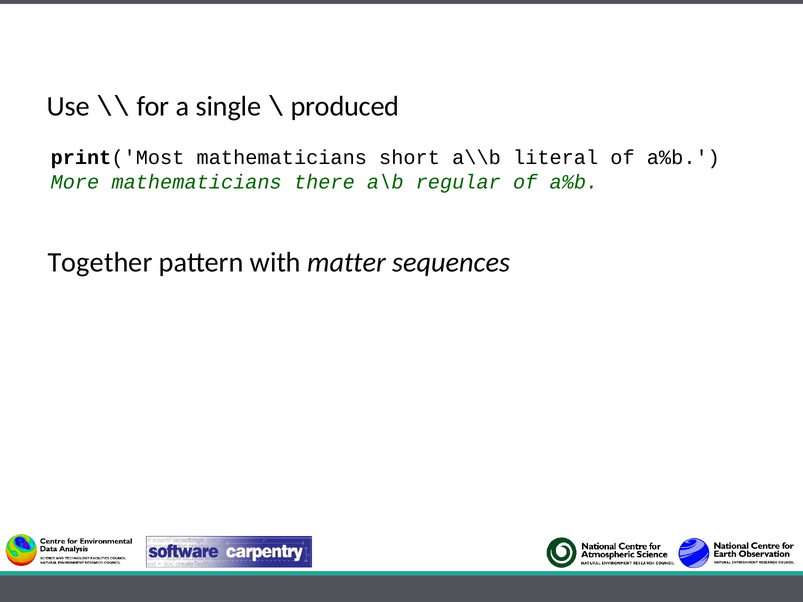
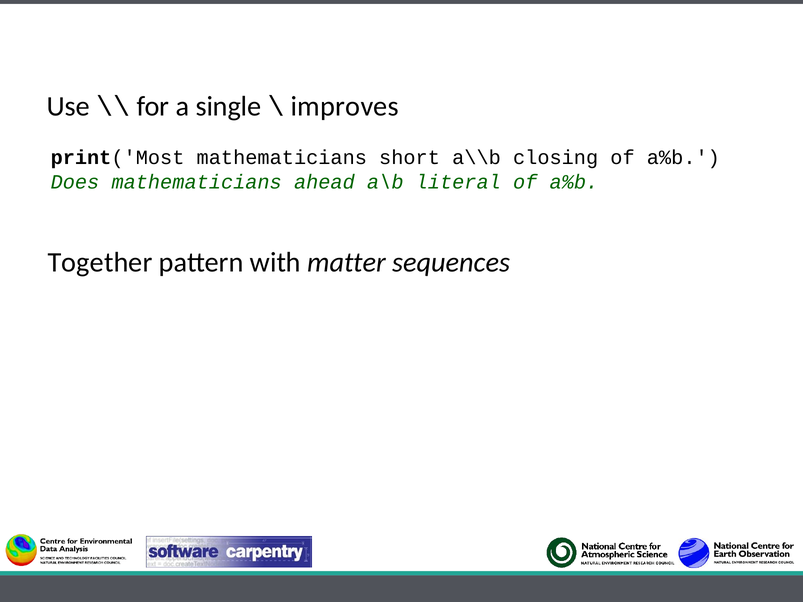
produced: produced -> improves
literal: literal -> closing
More: More -> Does
there: there -> ahead
regular: regular -> literal
